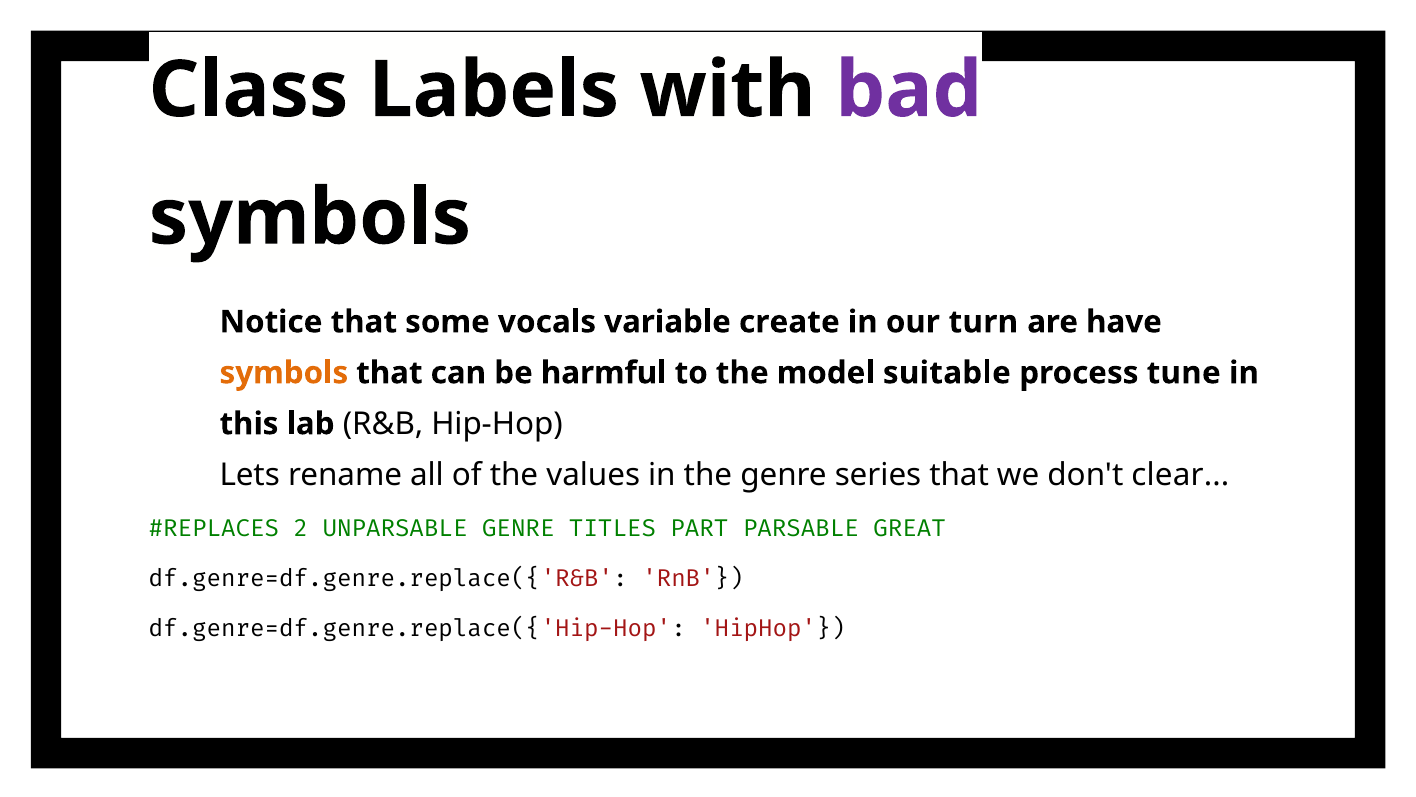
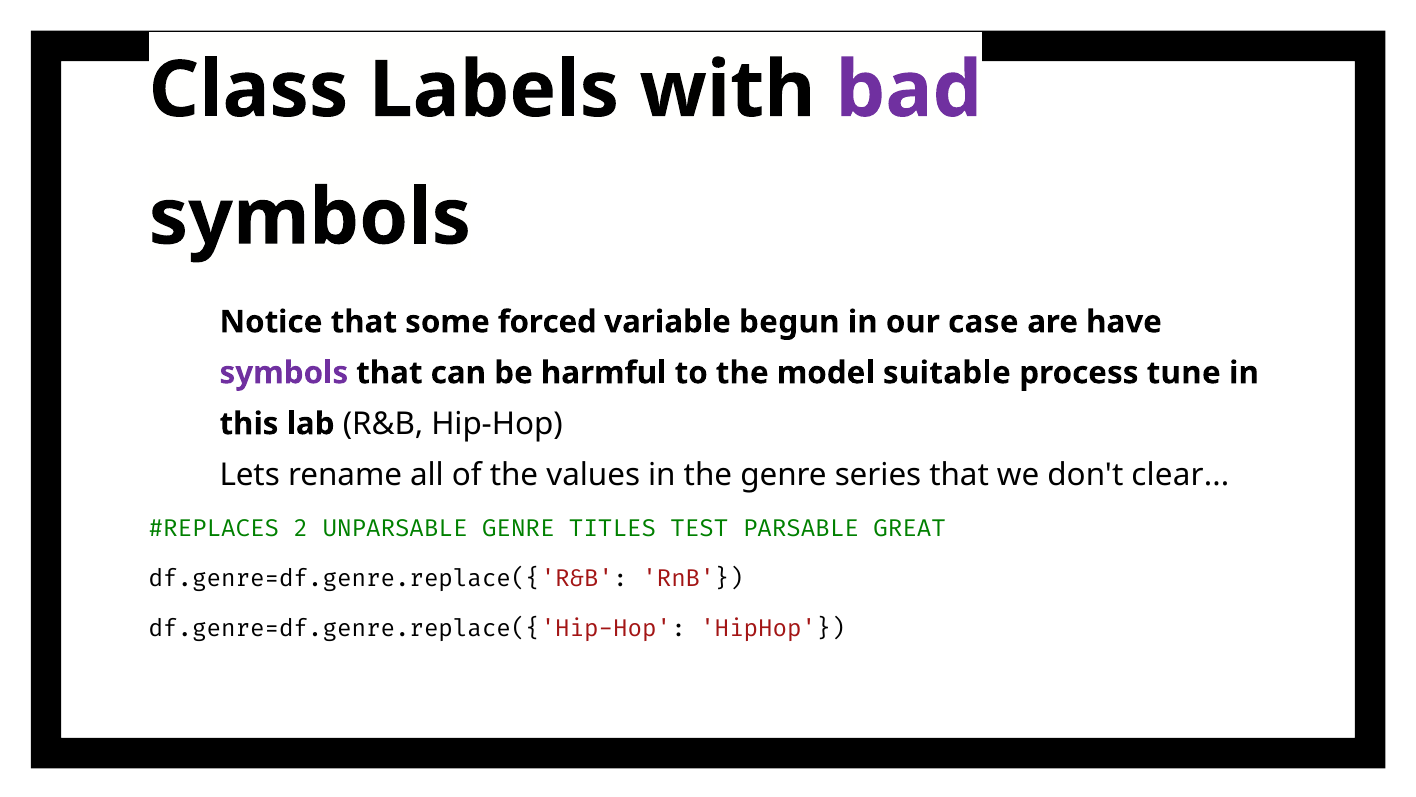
vocals: vocals -> forced
create: create -> begun
turn: turn -> case
symbols at (284, 373) colour: orange -> purple
PART: PART -> TEST
